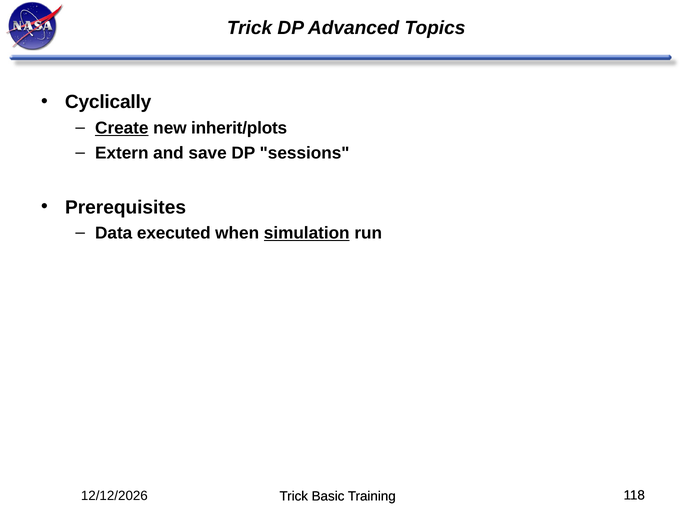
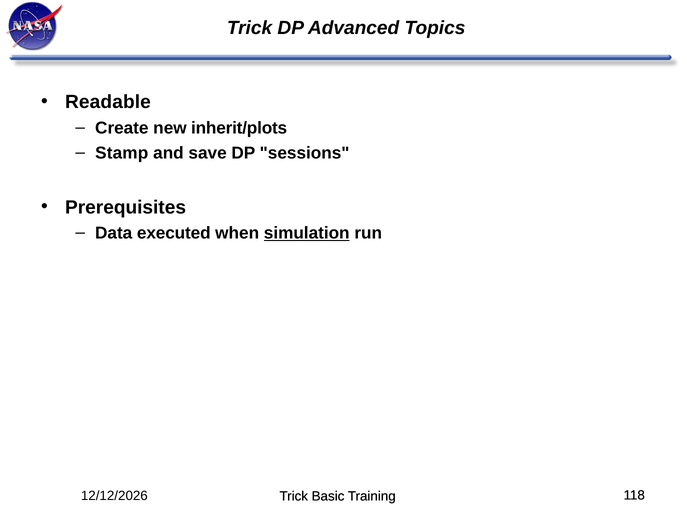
Cyclically: Cyclically -> Readable
Create underline: present -> none
Extern: Extern -> Stamp
